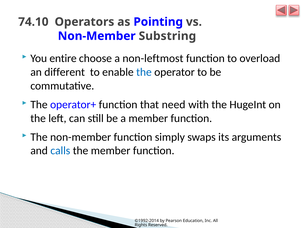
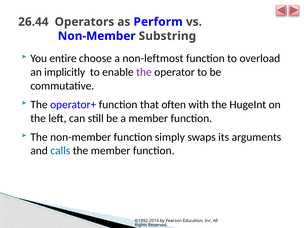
74.10: 74.10 -> 26.44
Pointing: Pointing -> Perform
different: different -> implicitly
the at (144, 72) colour: blue -> purple
need: need -> often
